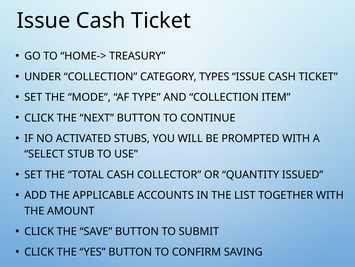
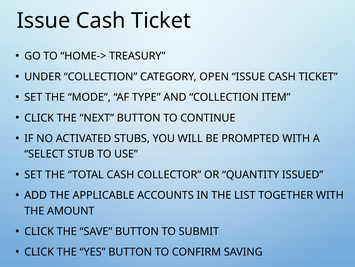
TYPES: TYPES -> OPEN
